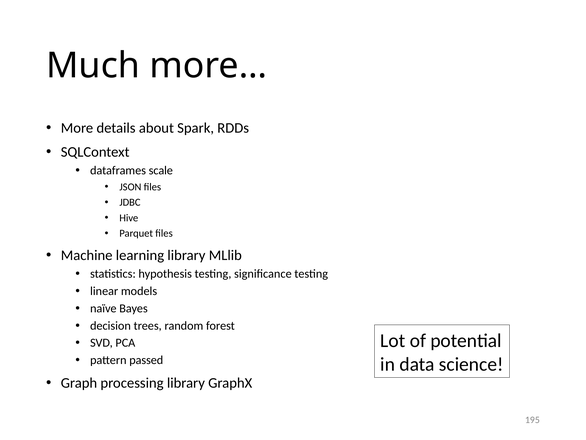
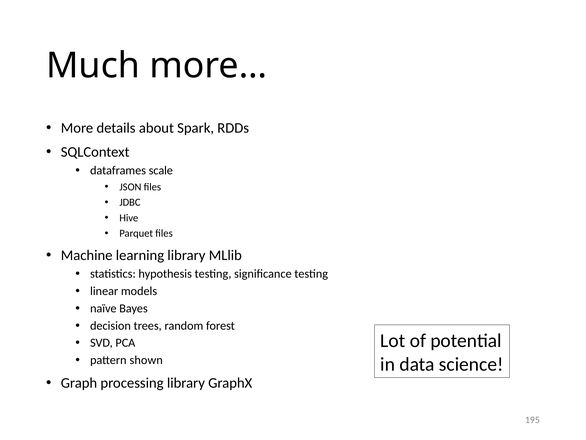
passed: passed -> shown
